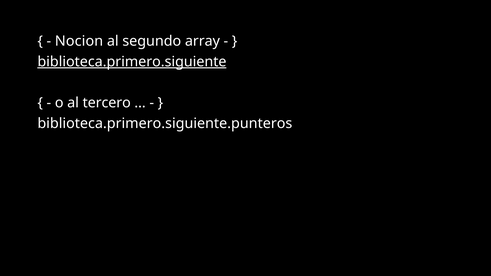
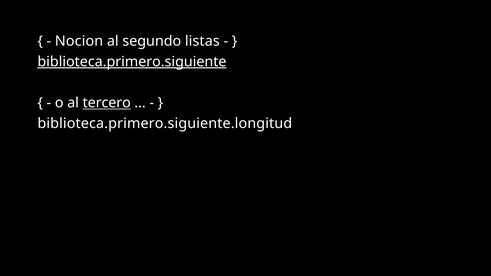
array: array -> listas
tercero underline: none -> present
biblioteca.primero.siguiente.punteros: biblioteca.primero.siguiente.punteros -> biblioteca.primero.siguiente.longitud
